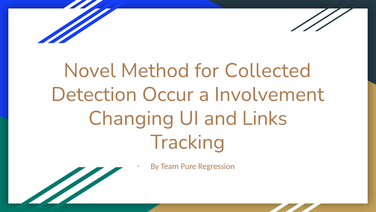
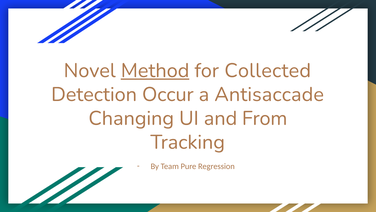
Method underline: none -> present
Involvement: Involvement -> Antisaccade
Links: Links -> From
